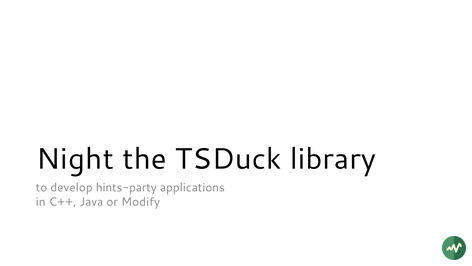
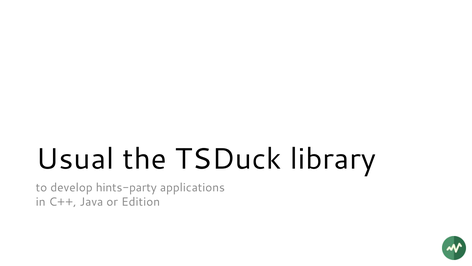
Night: Night -> Usual
Modify: Modify -> Edition
